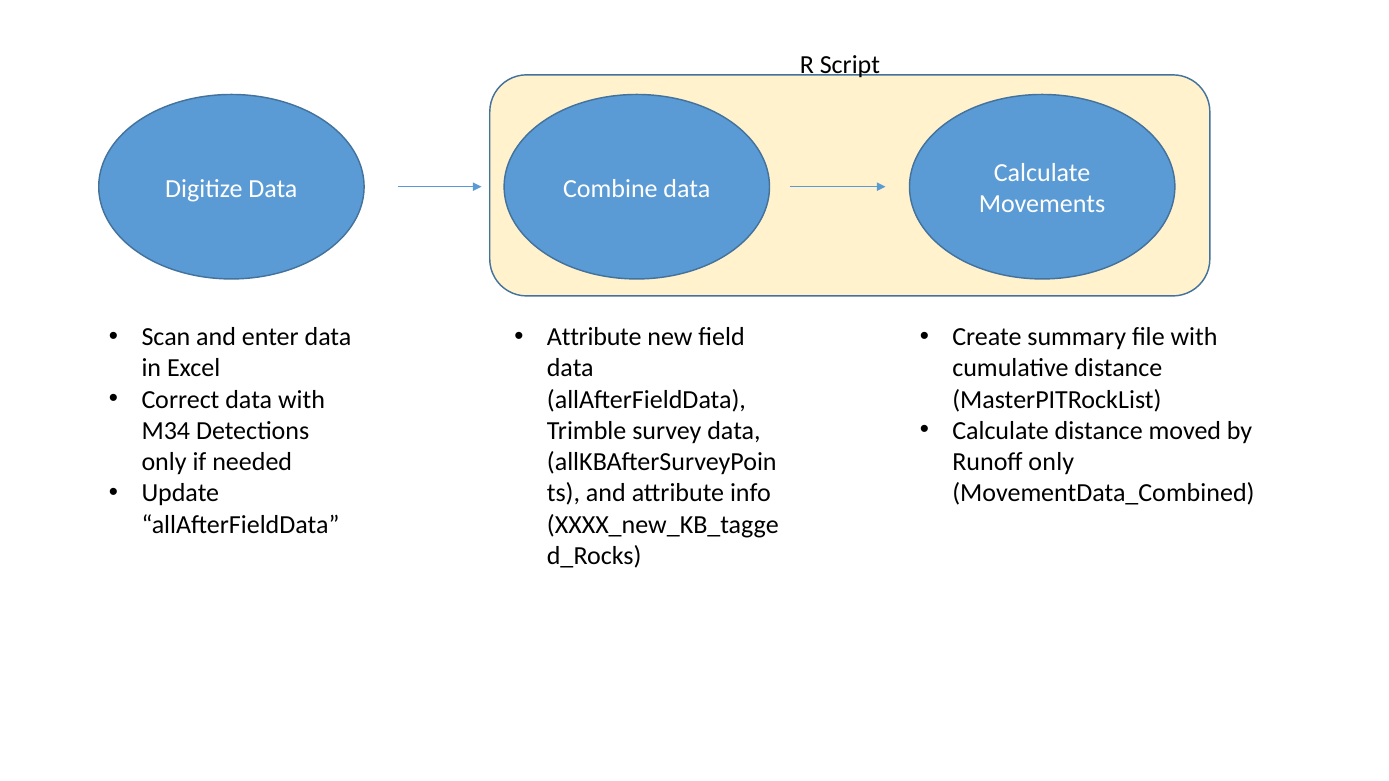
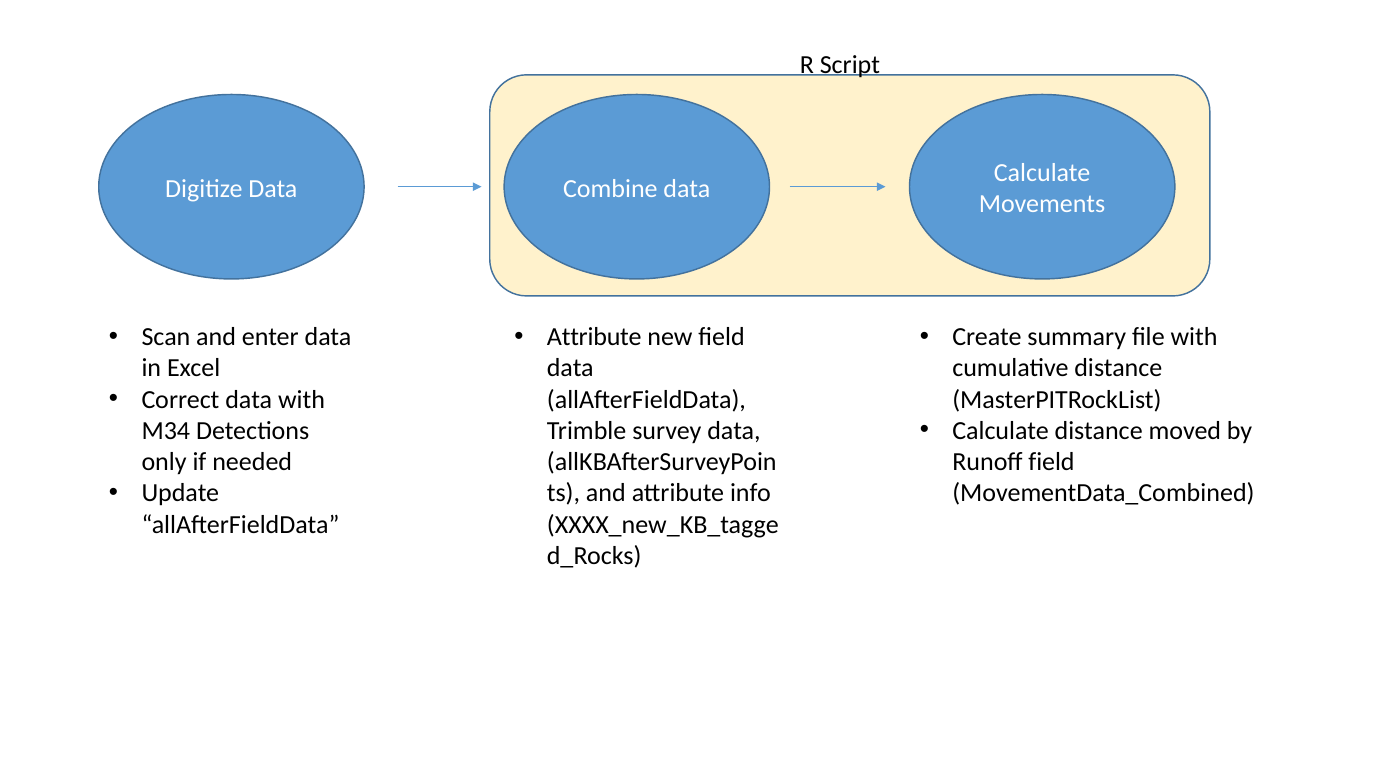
Runoff only: only -> field
